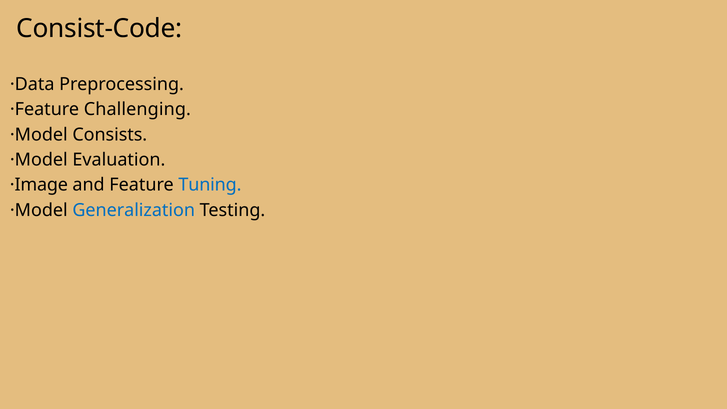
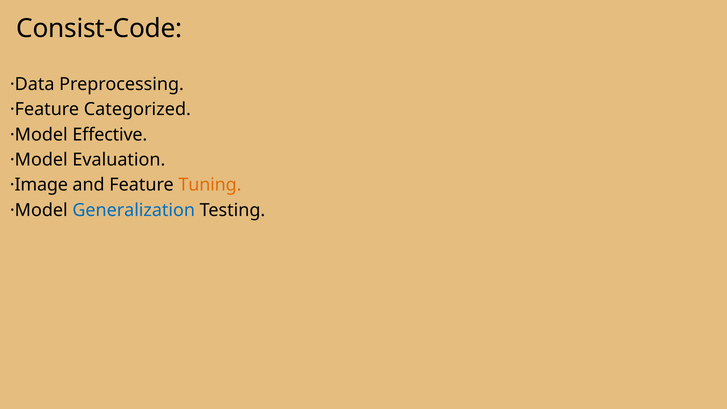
Challenging: Challenging -> Categorized
Consists: Consists -> Effective
Tuning colour: blue -> orange
